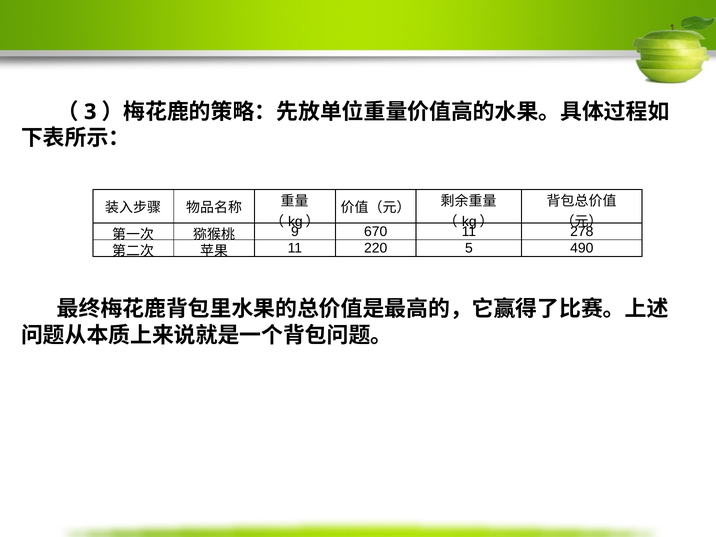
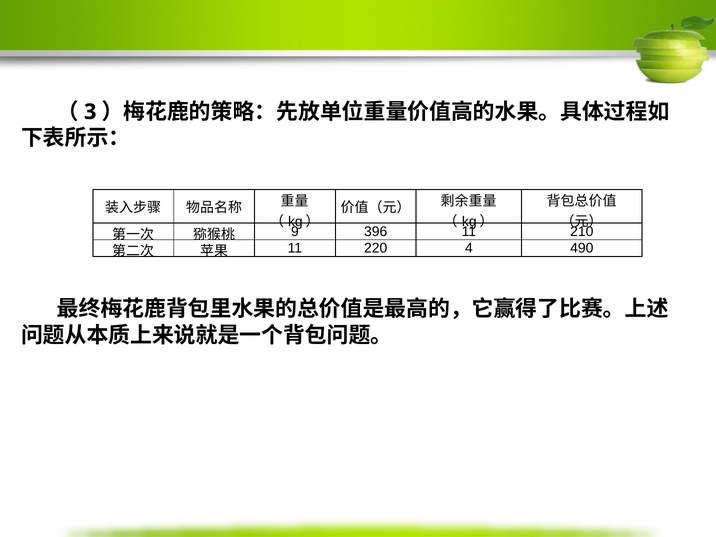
670: 670 -> 396
278: 278 -> 210
5: 5 -> 4
